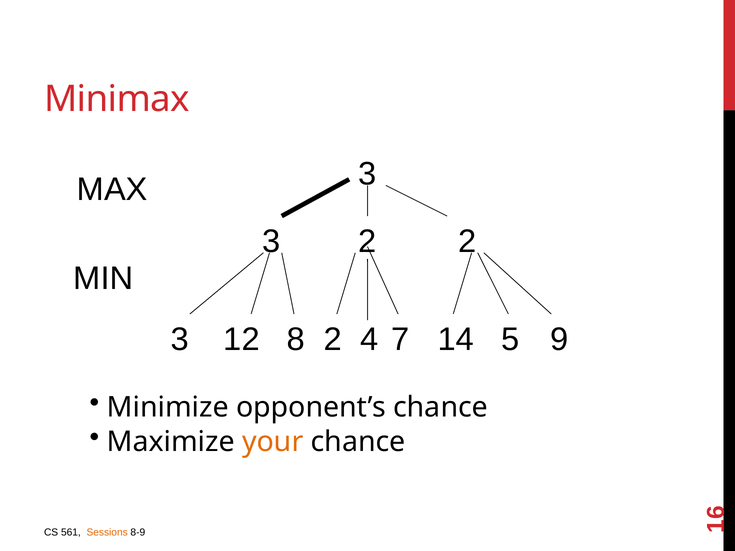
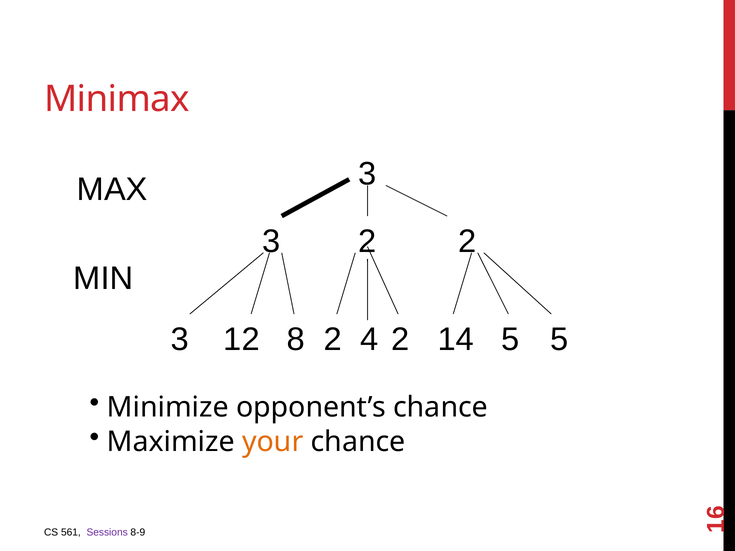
4 7: 7 -> 2
14 9: 9 -> 5
Sessions colour: orange -> purple
